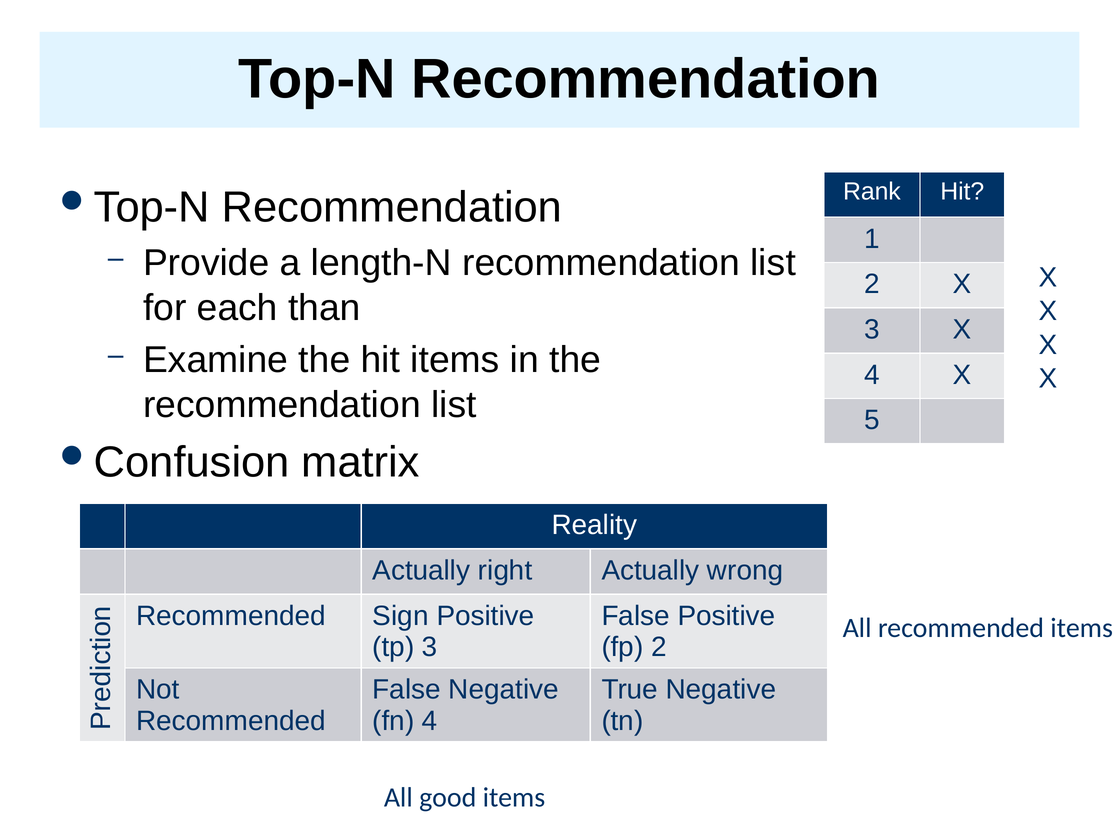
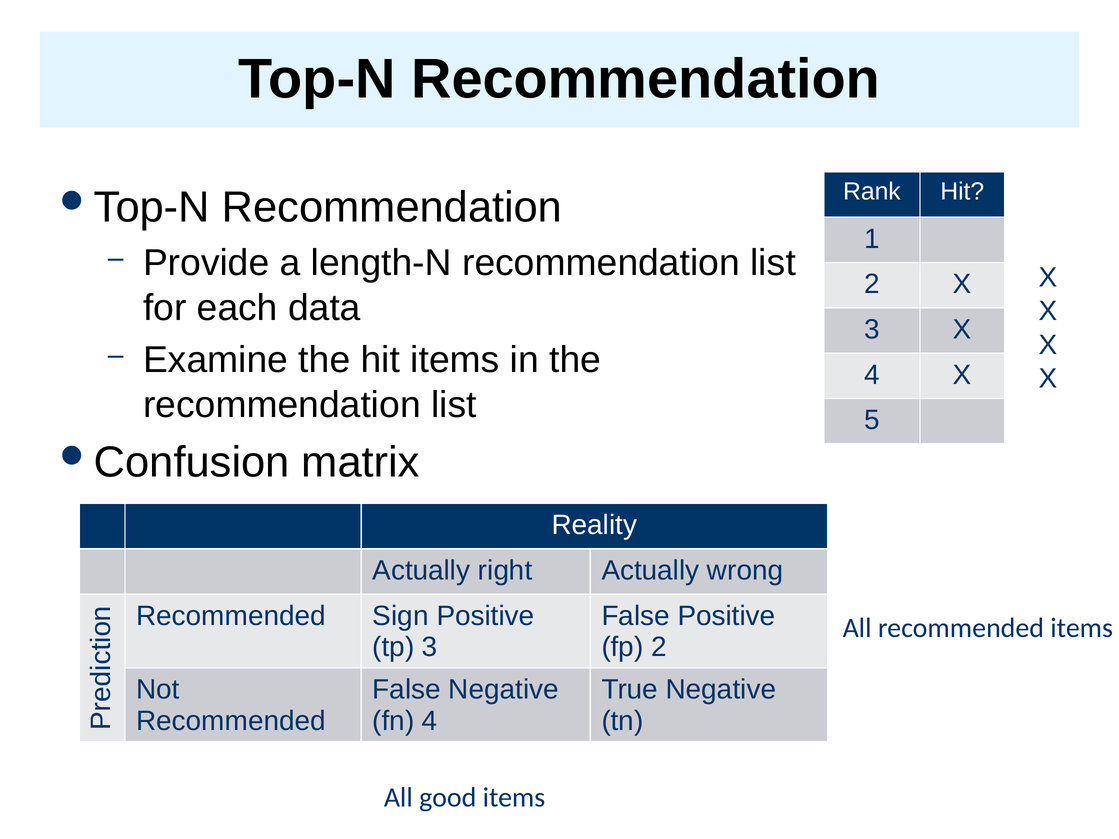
than: than -> data
